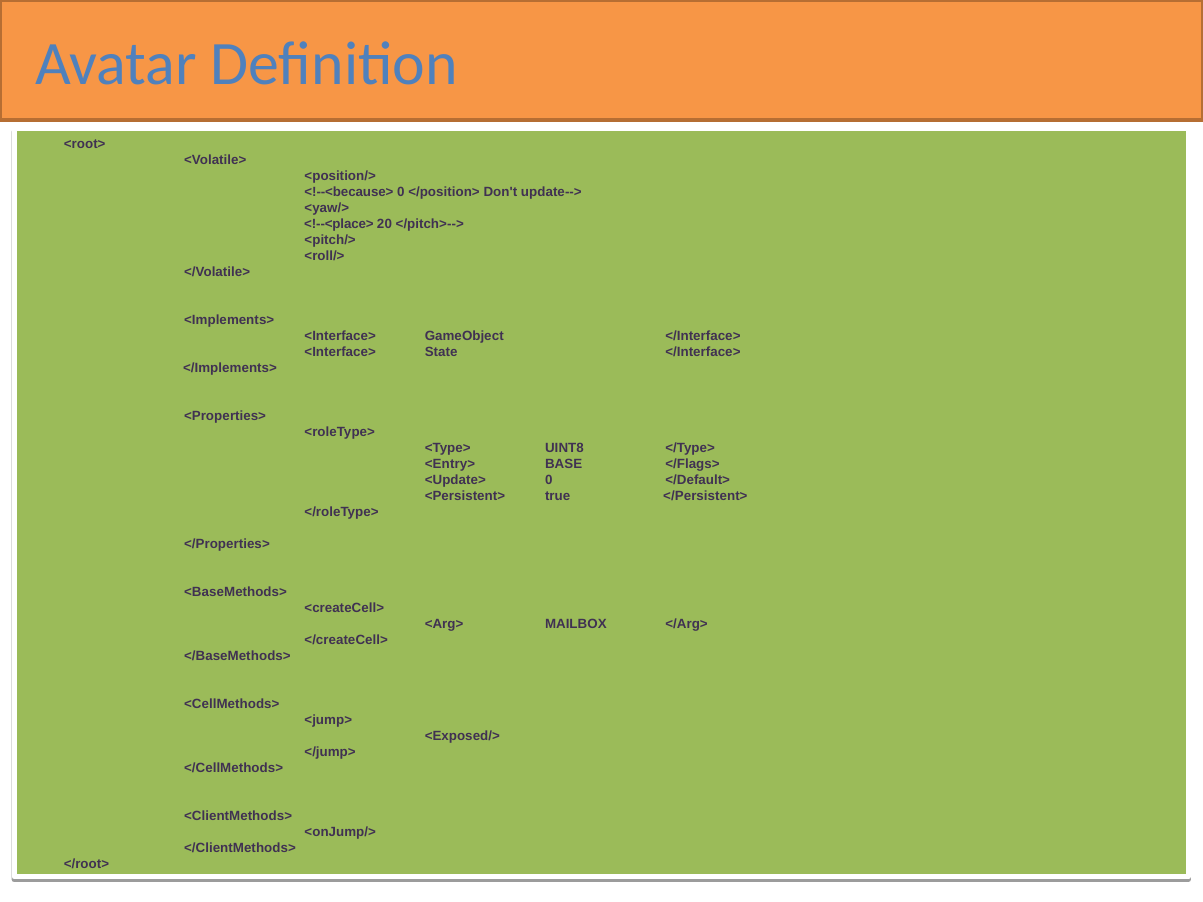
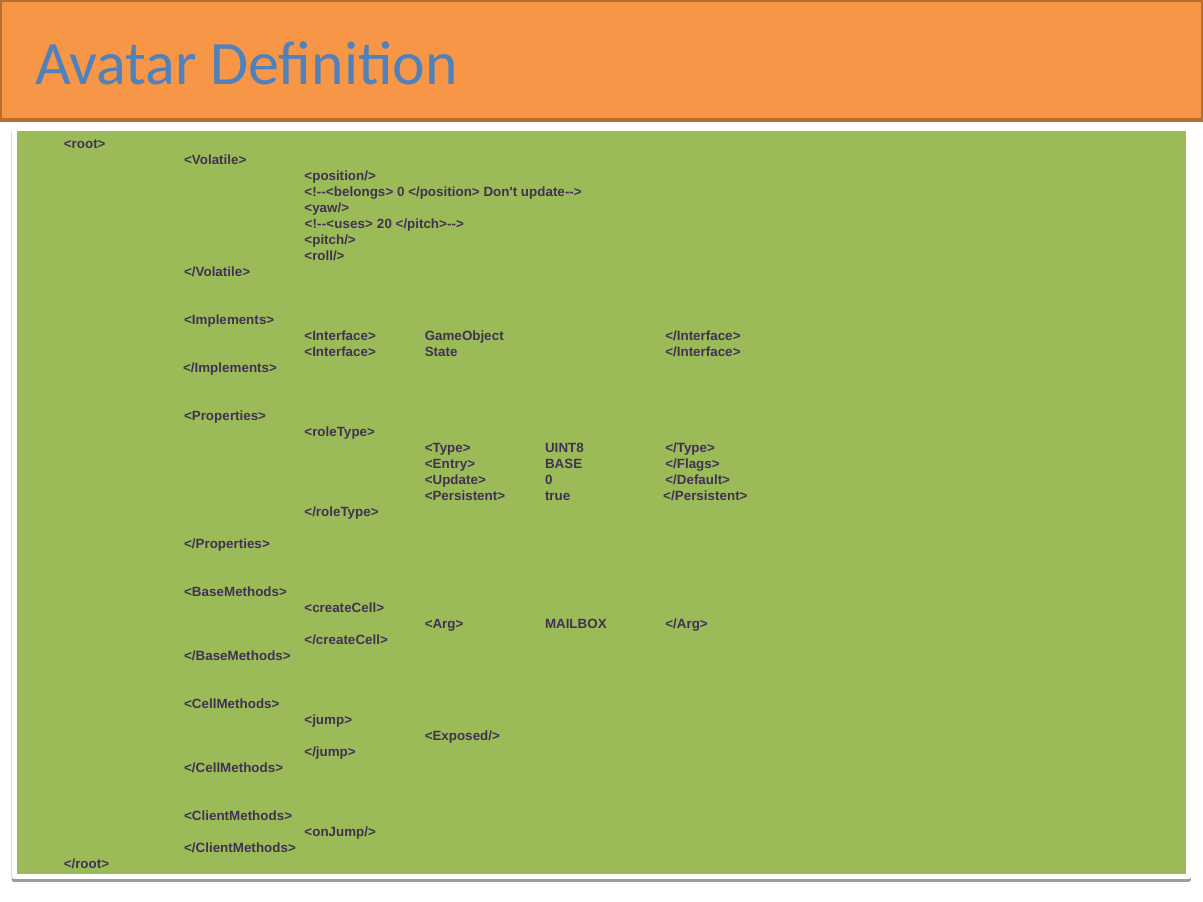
<!--<because>: <!--<because> -> <!--<belongs>
<!--<place>: <!--<place> -> <!--<uses>
